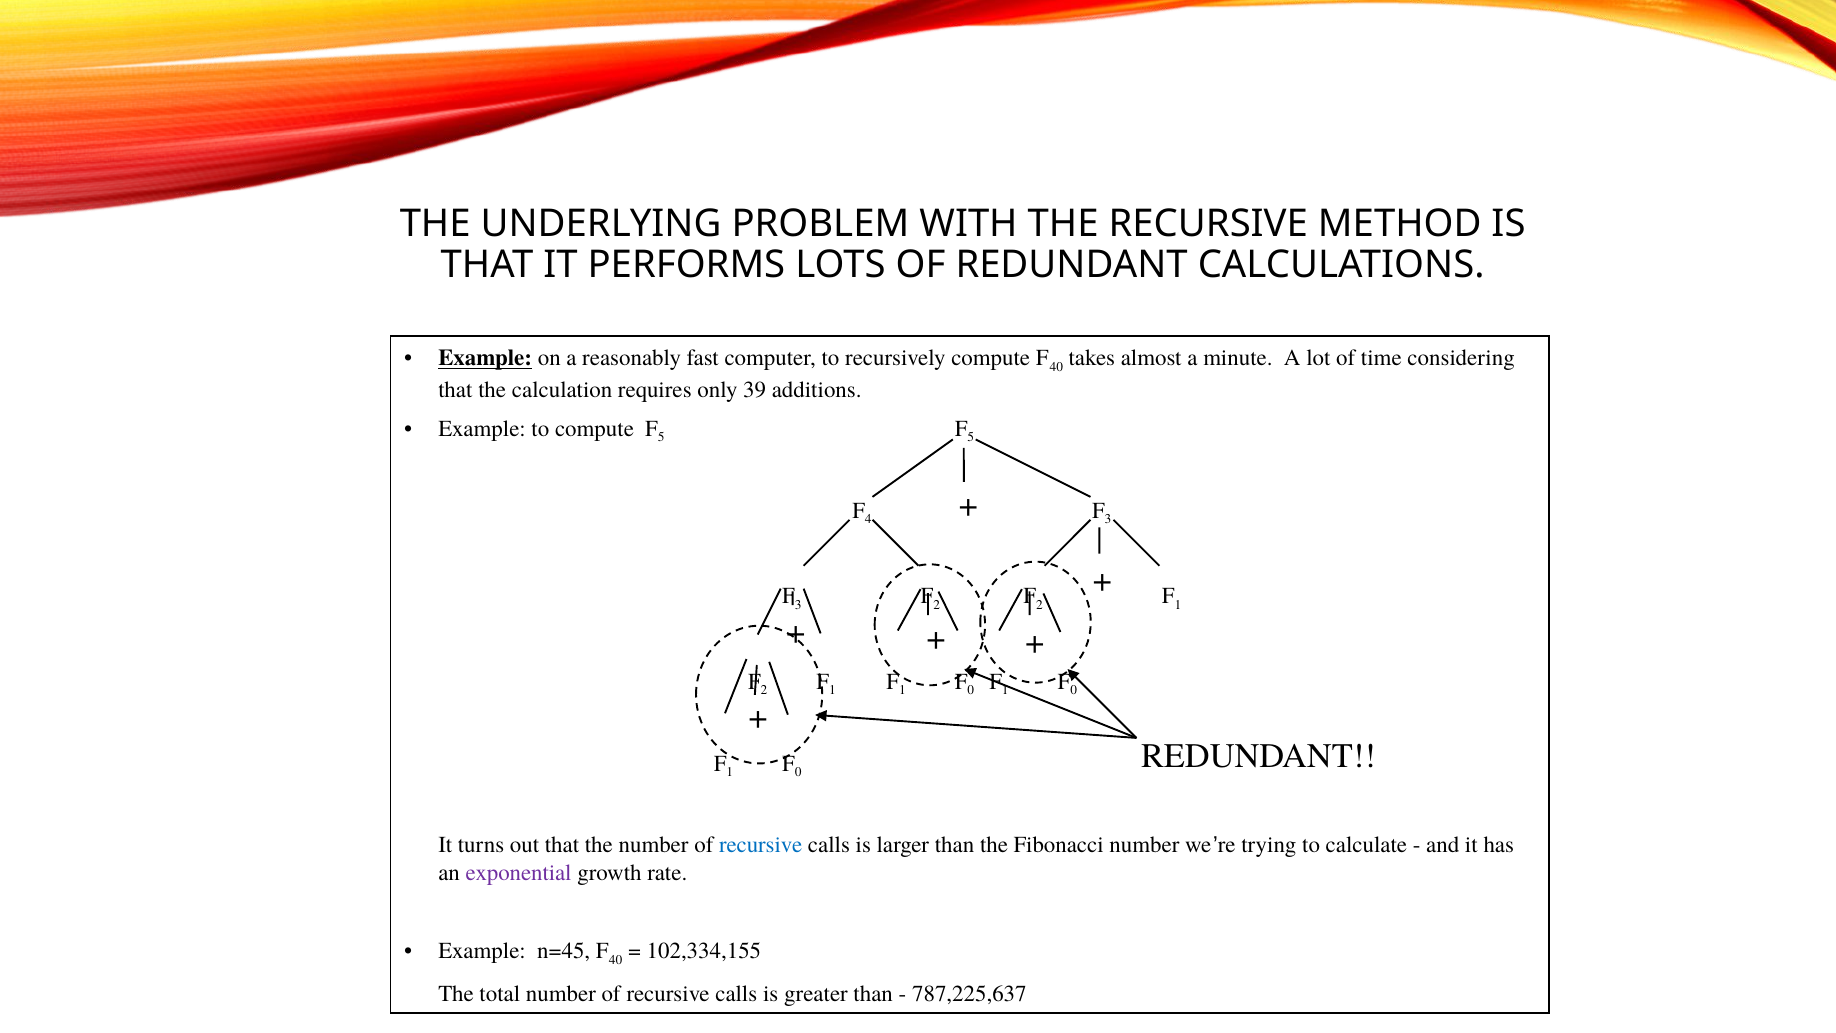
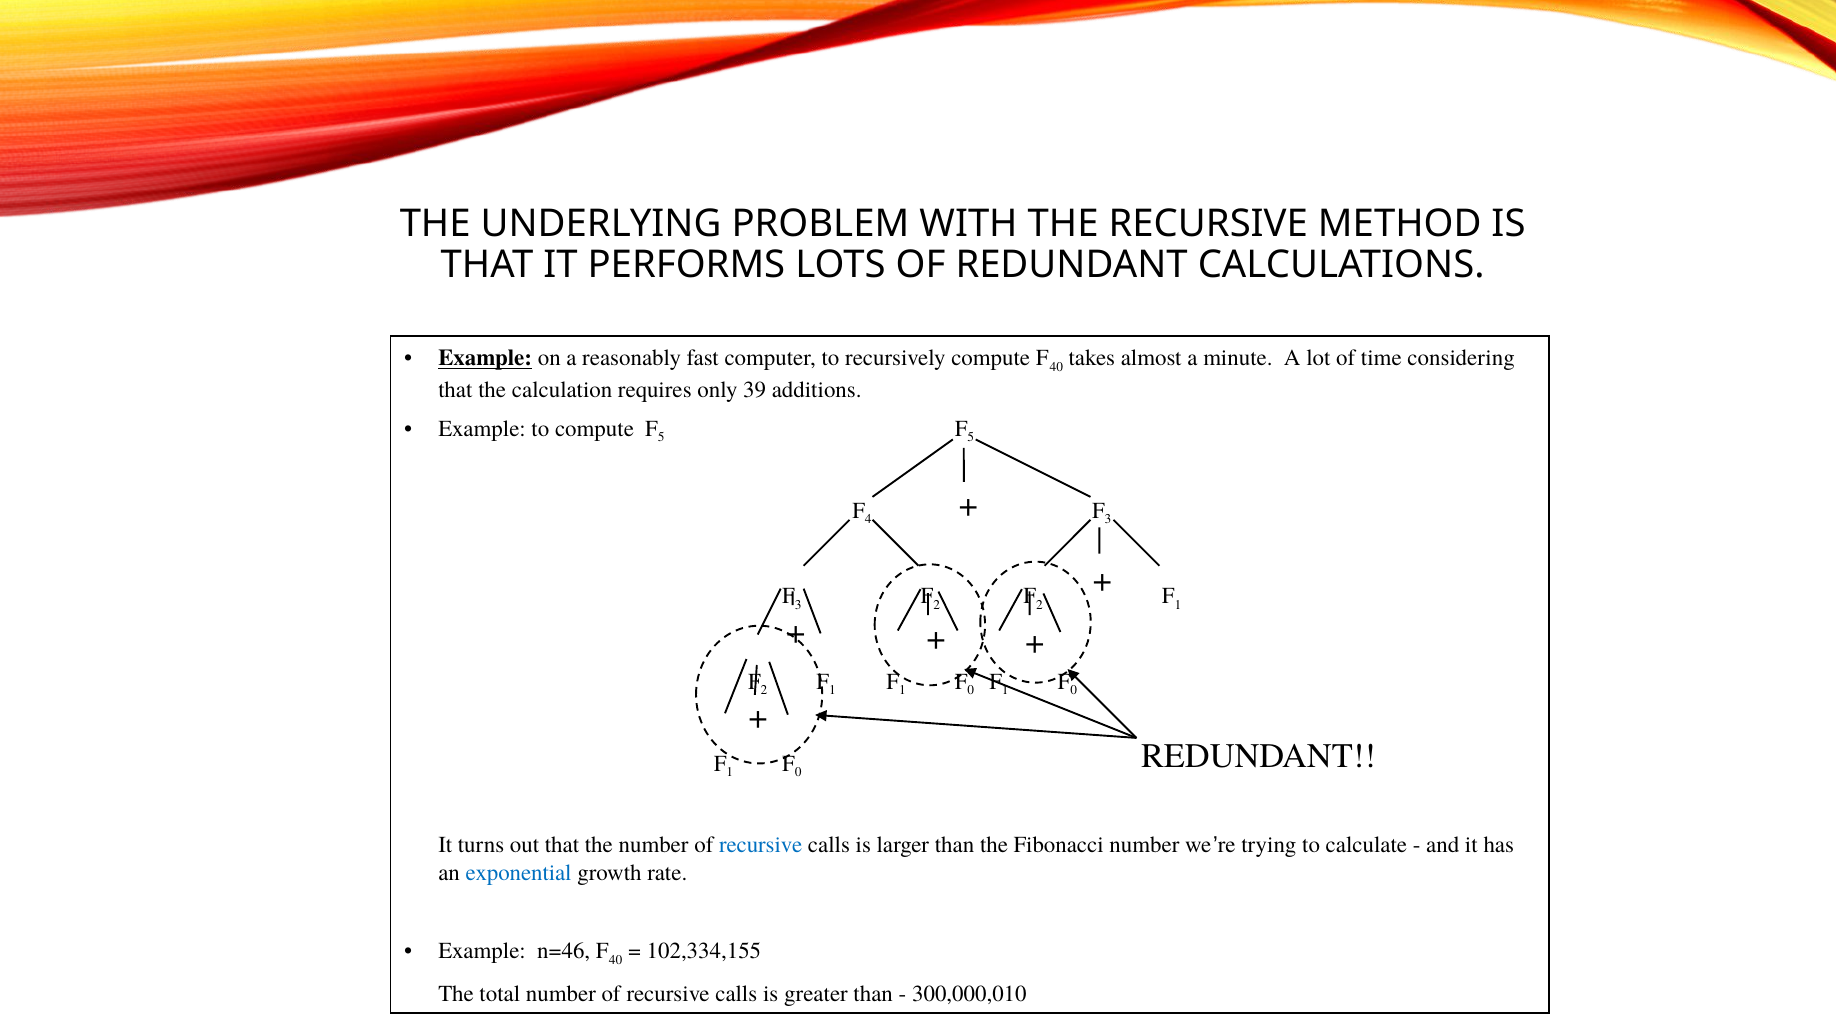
exponential colour: purple -> blue
n=45: n=45 -> n=46
787,225,637: 787,225,637 -> 300,000,010
